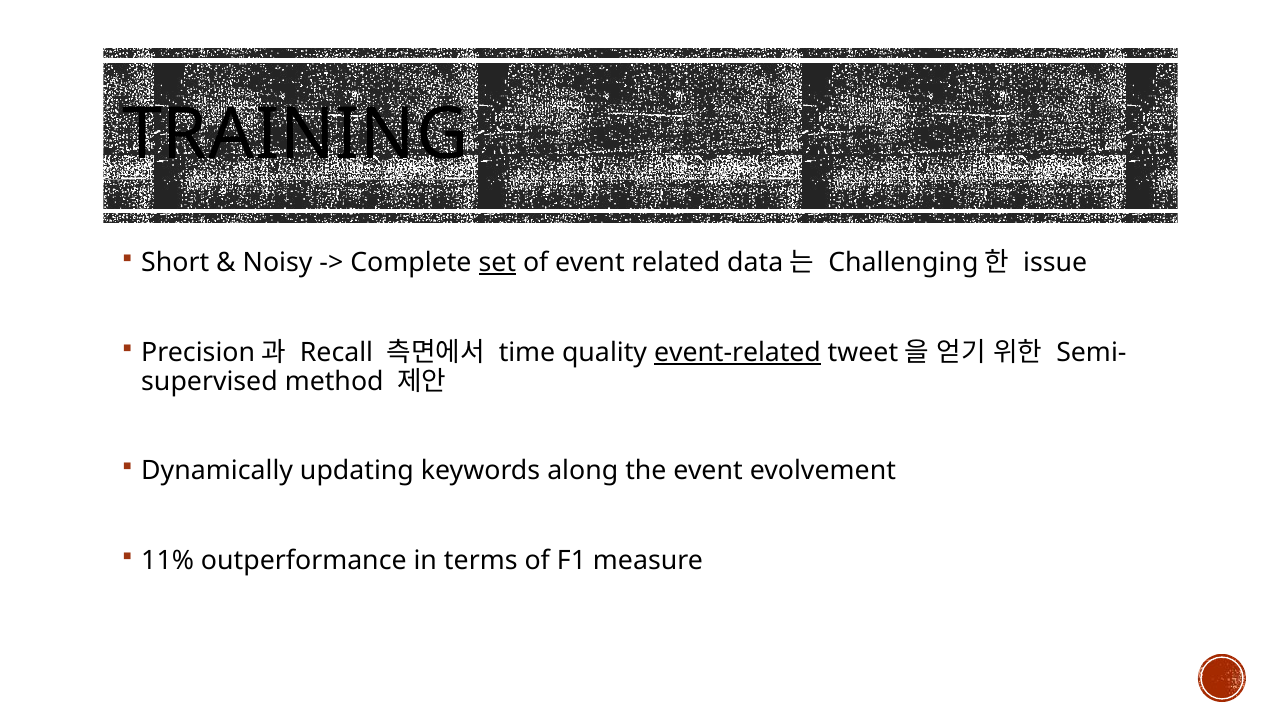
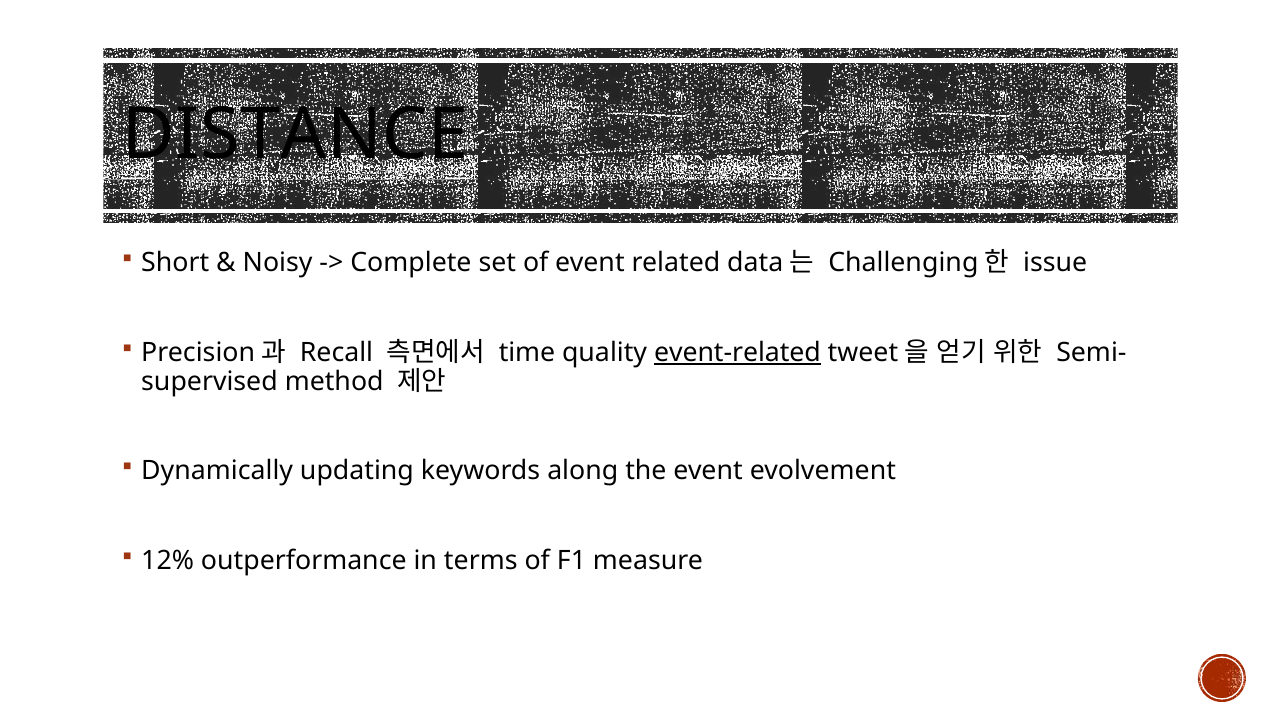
TRAINING: TRAINING -> DISTANCE
set underline: present -> none
11%: 11% -> 12%
